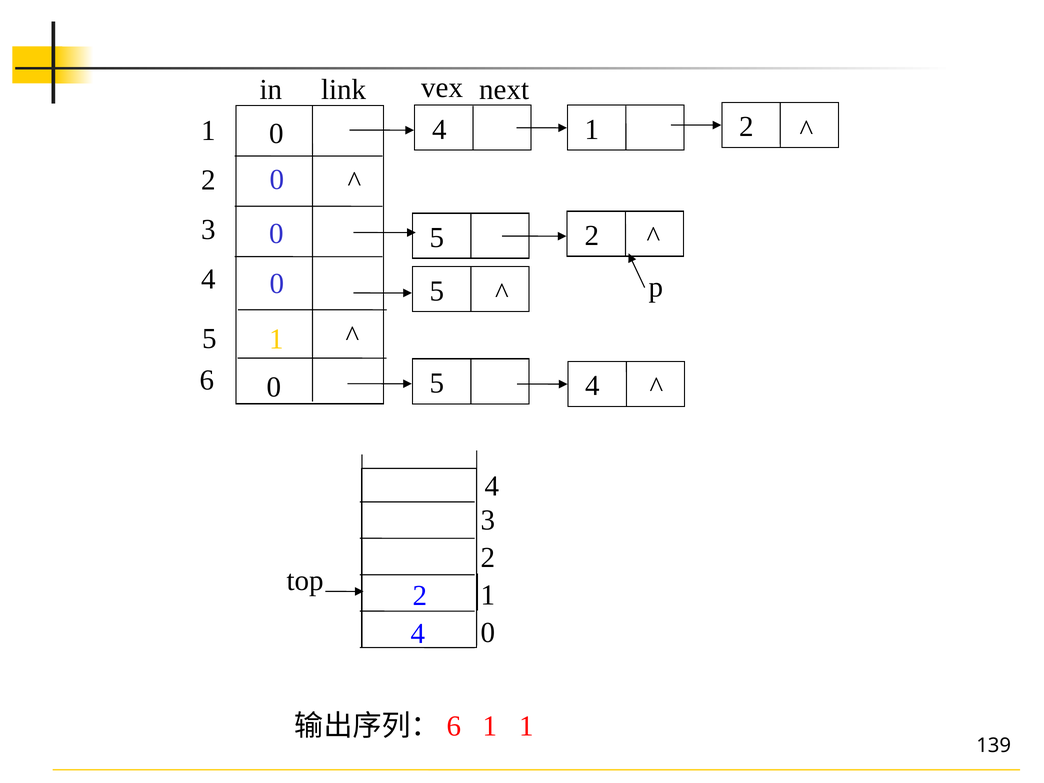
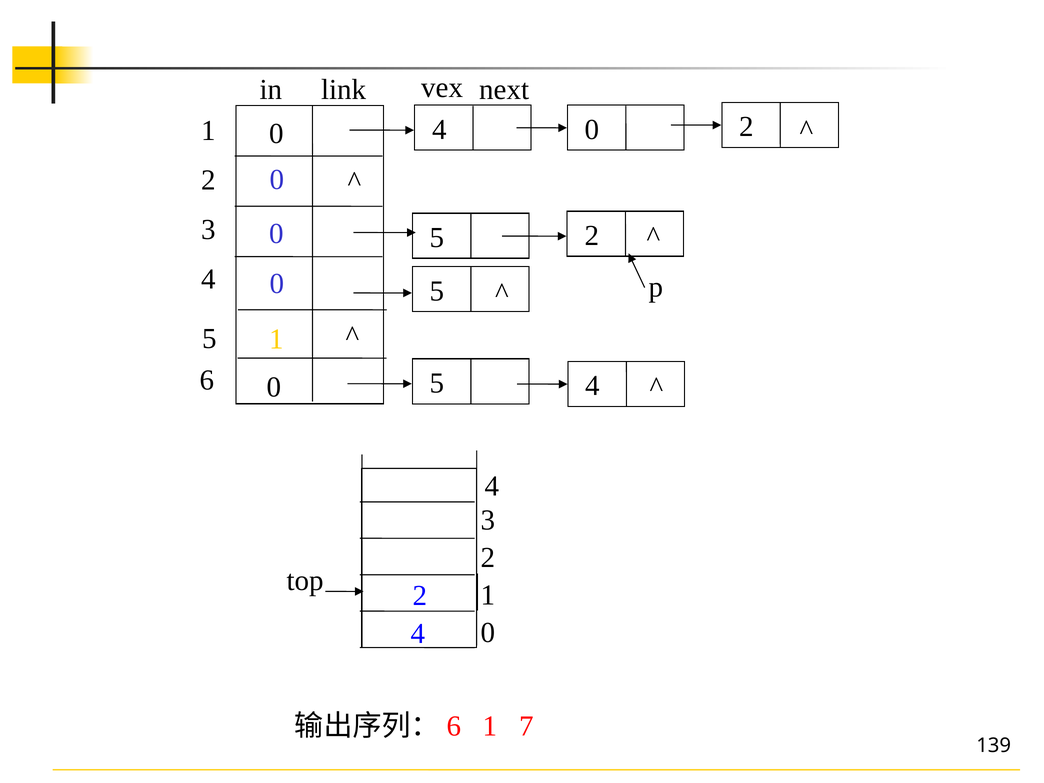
1 at (592, 130): 1 -> 0
1 1: 1 -> 7
